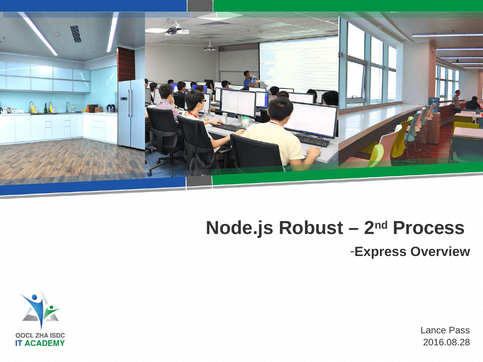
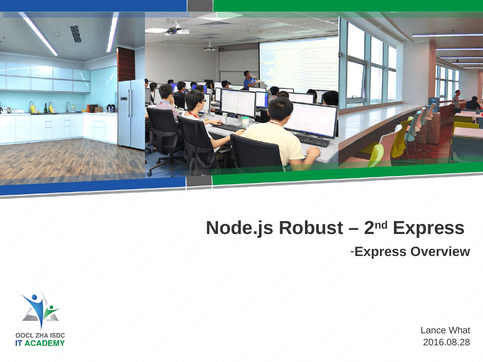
2nd Process: Process -> Express
Pass: Pass -> What
